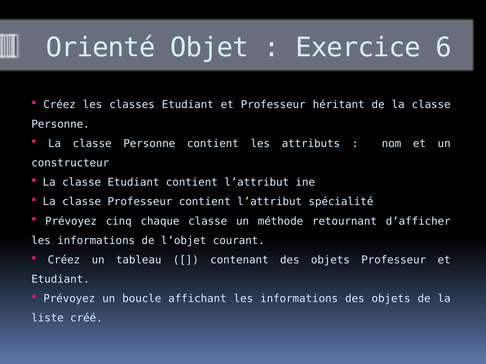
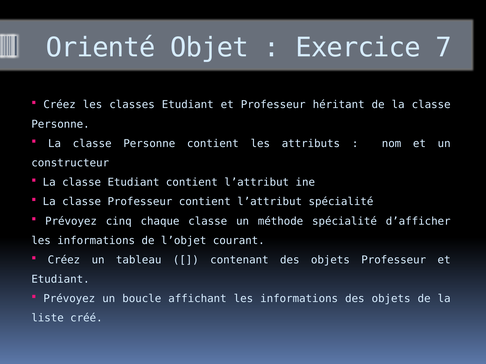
6: 6 -> 7
méthode retournant: retournant -> spécialité
